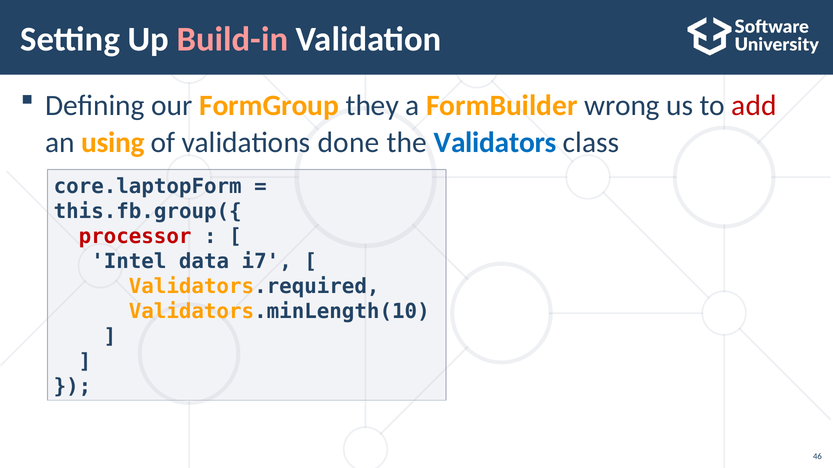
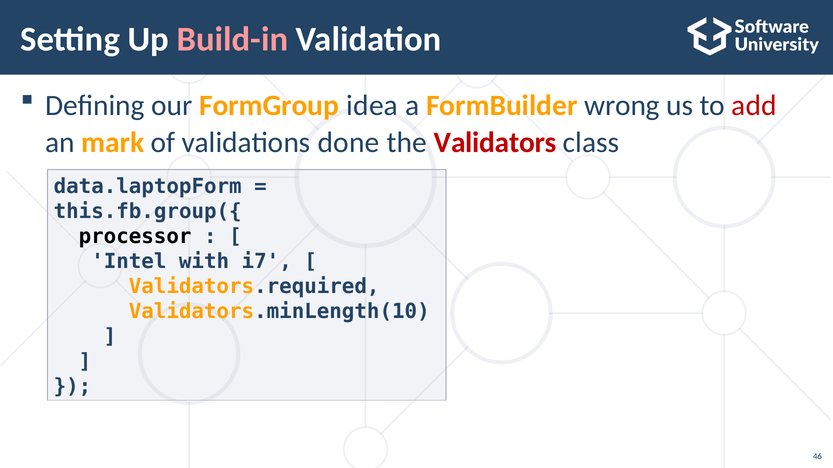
they: they -> idea
using: using -> mark
Validators colour: blue -> red
core.laptopForm: core.laptopForm -> data.laptopForm
processor colour: red -> black
data: data -> with
